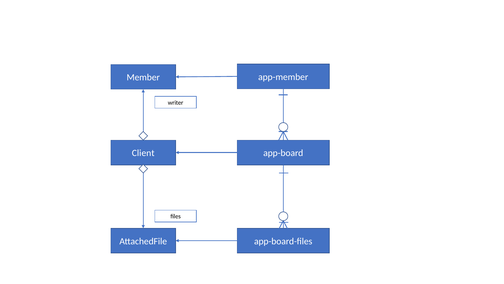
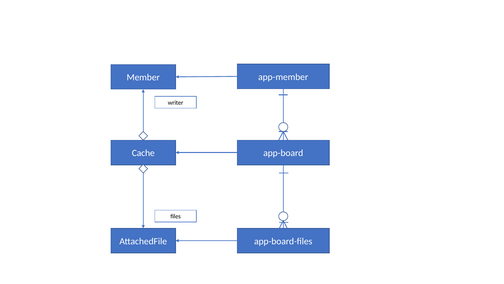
Client: Client -> Cache
